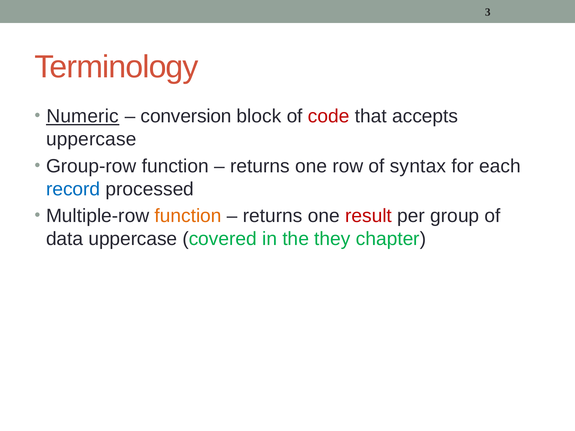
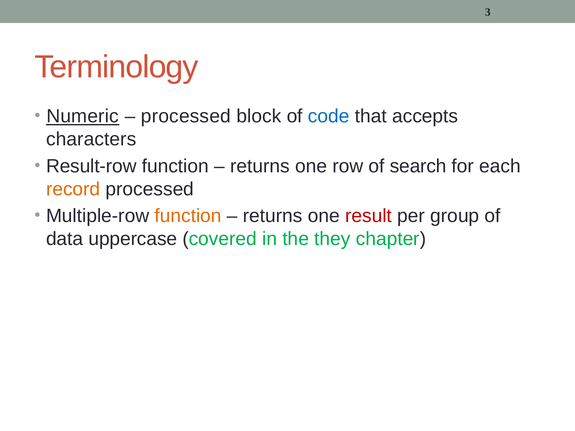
conversion at (186, 116): conversion -> processed
code colour: red -> blue
uppercase at (91, 139): uppercase -> characters
Group-row: Group-row -> Result-row
syntax: syntax -> search
record colour: blue -> orange
